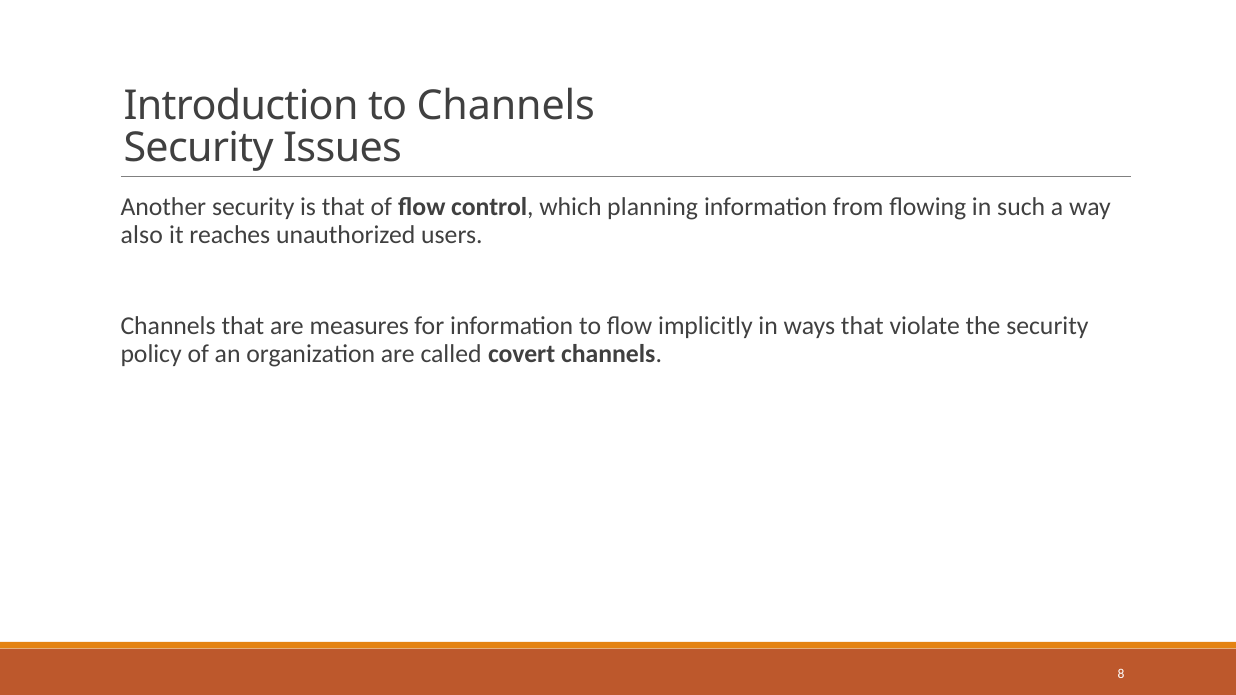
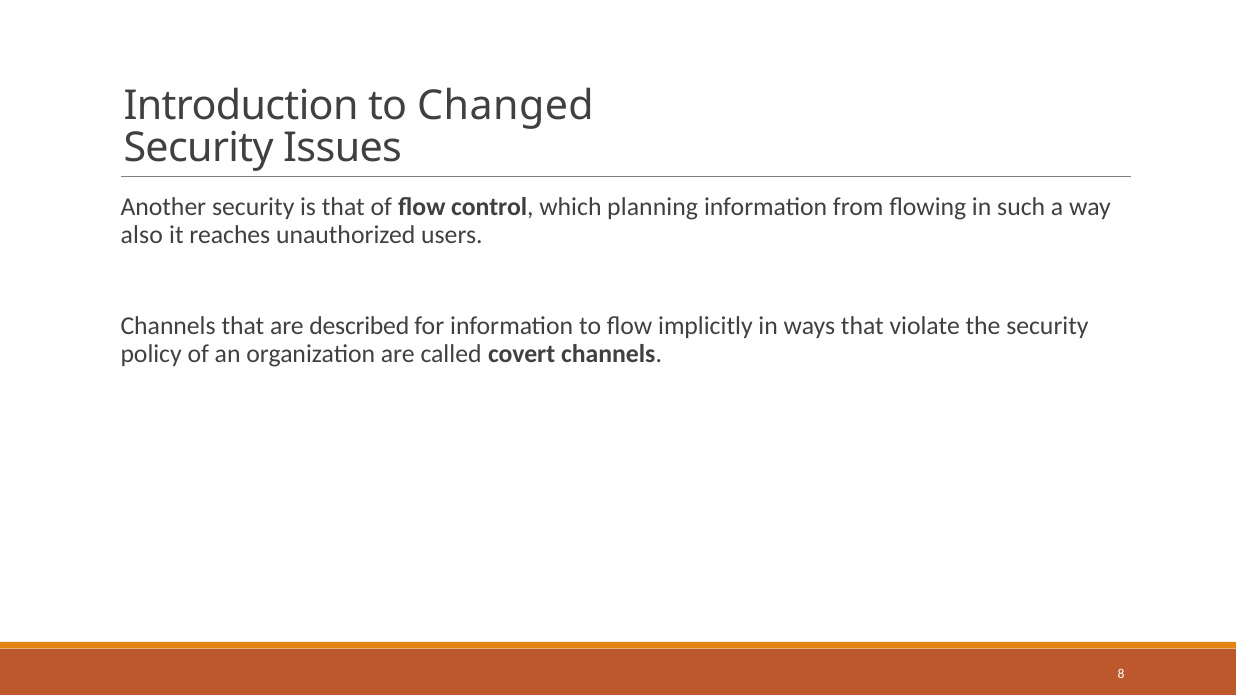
to Channels: Channels -> Changed
measures: measures -> described
